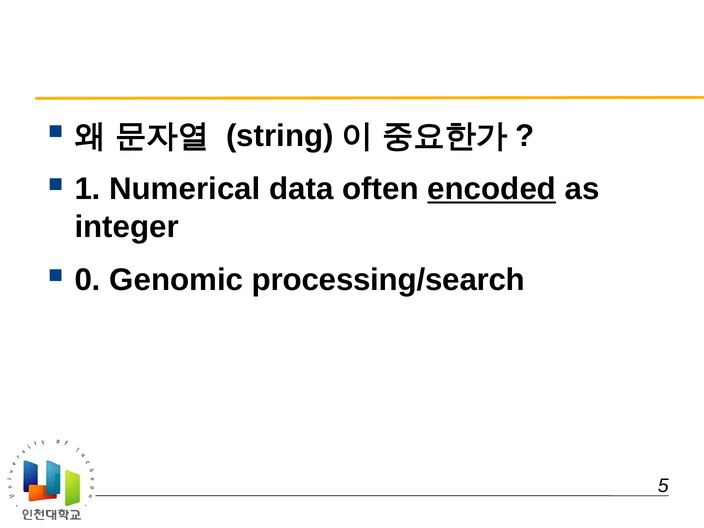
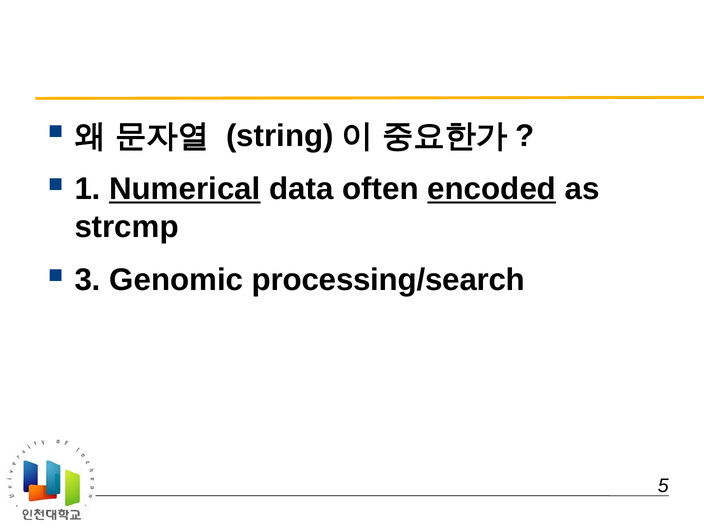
Numerical underline: none -> present
integer: integer -> strcmp
0: 0 -> 3
